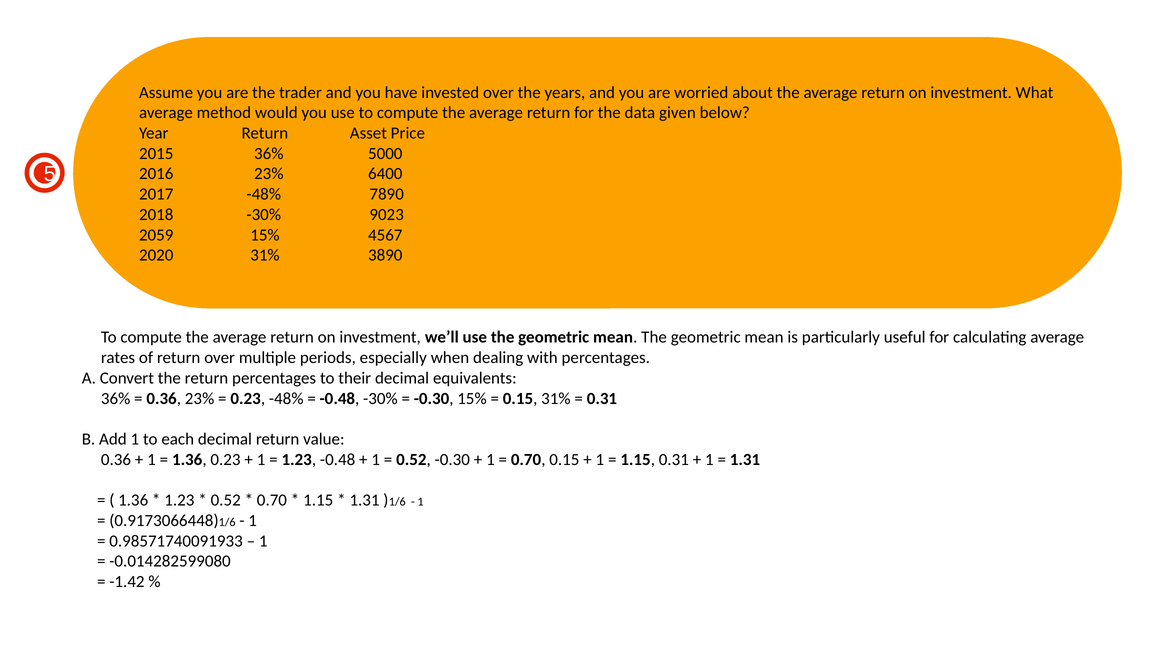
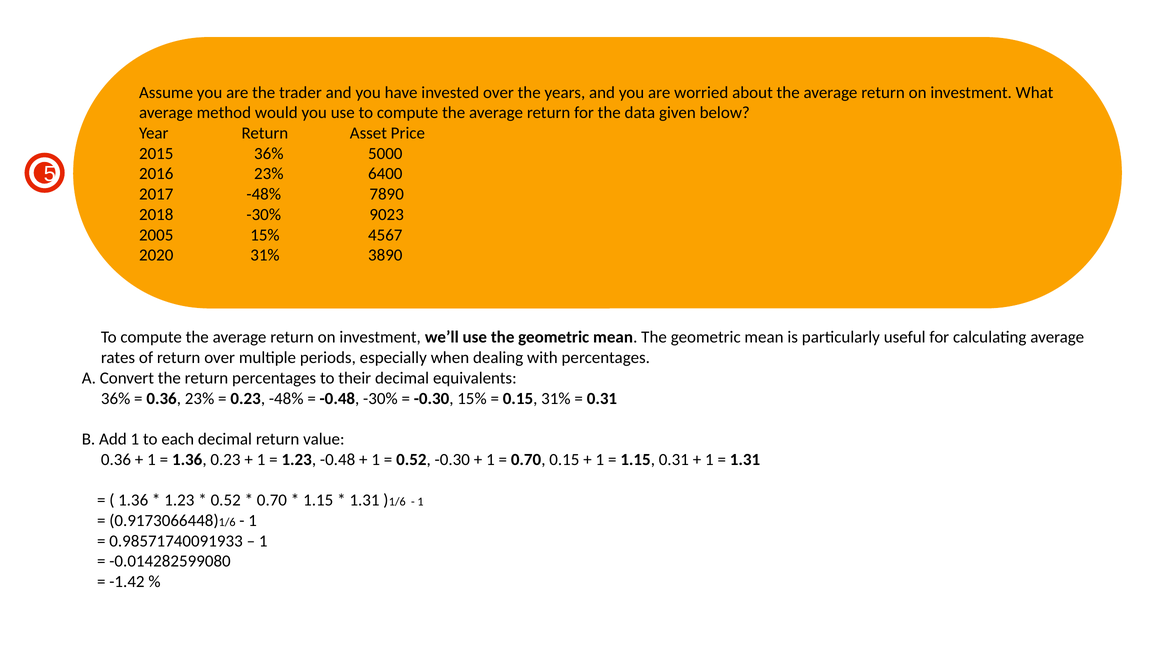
2059: 2059 -> 2005
